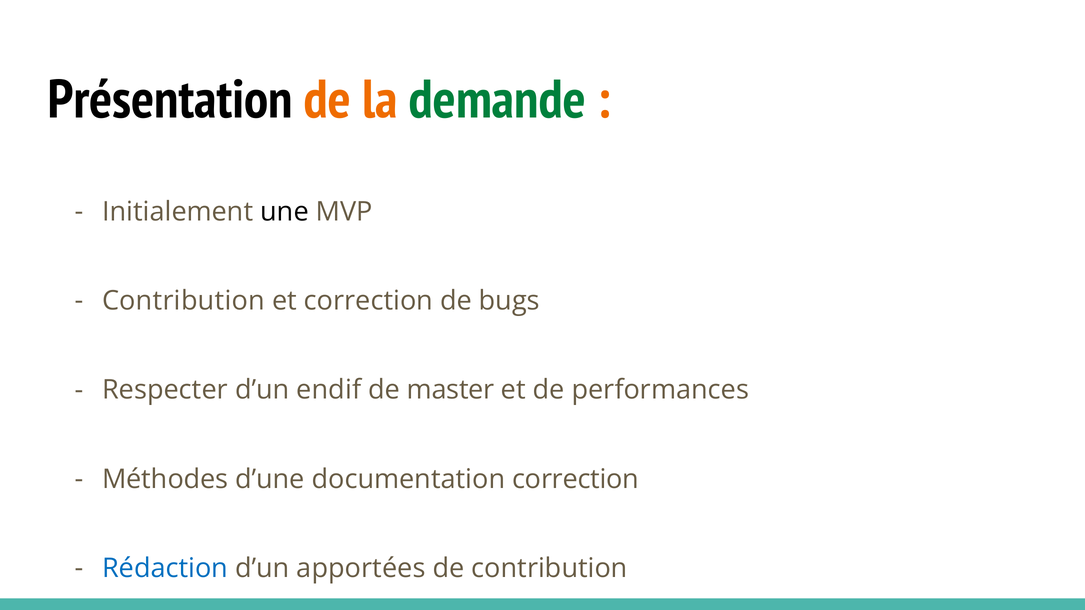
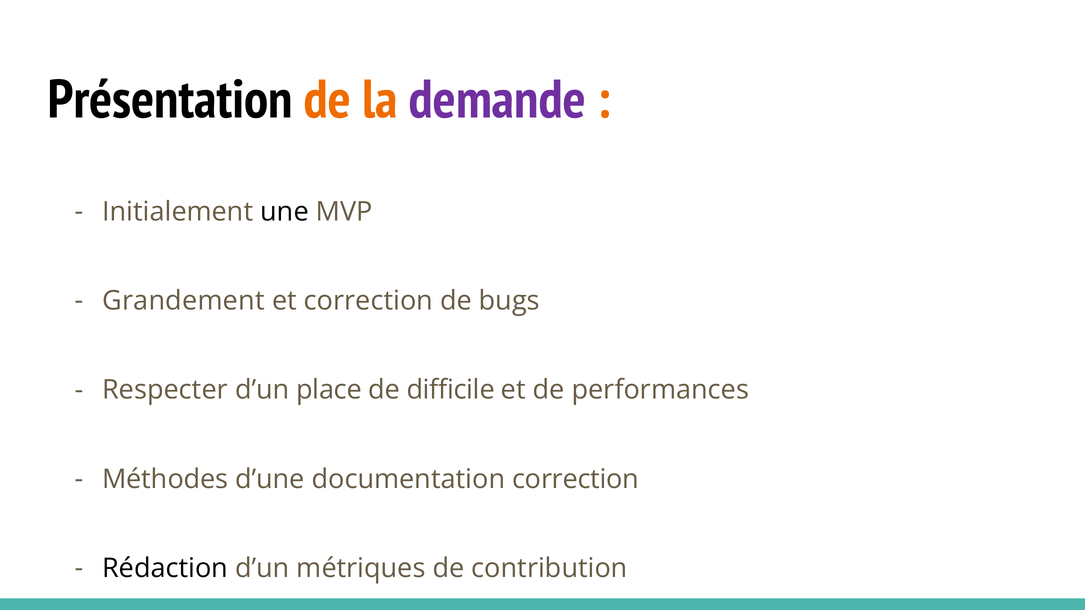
demande colour: green -> purple
Contribution at (183, 301): Contribution -> Grandement
endif: endif -> place
master: master -> difficile
Rédaction colour: blue -> black
apportées: apportées -> métriques
